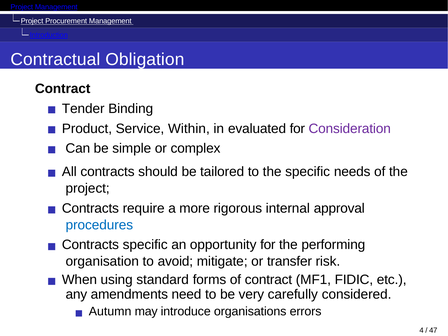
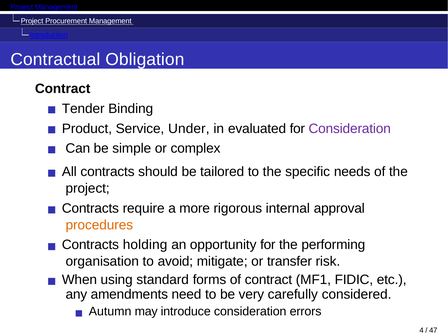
Within: Within -> Under
procedures colour: blue -> orange
Contracts specific: specific -> holding
introduce organisations: organisations -> consideration
